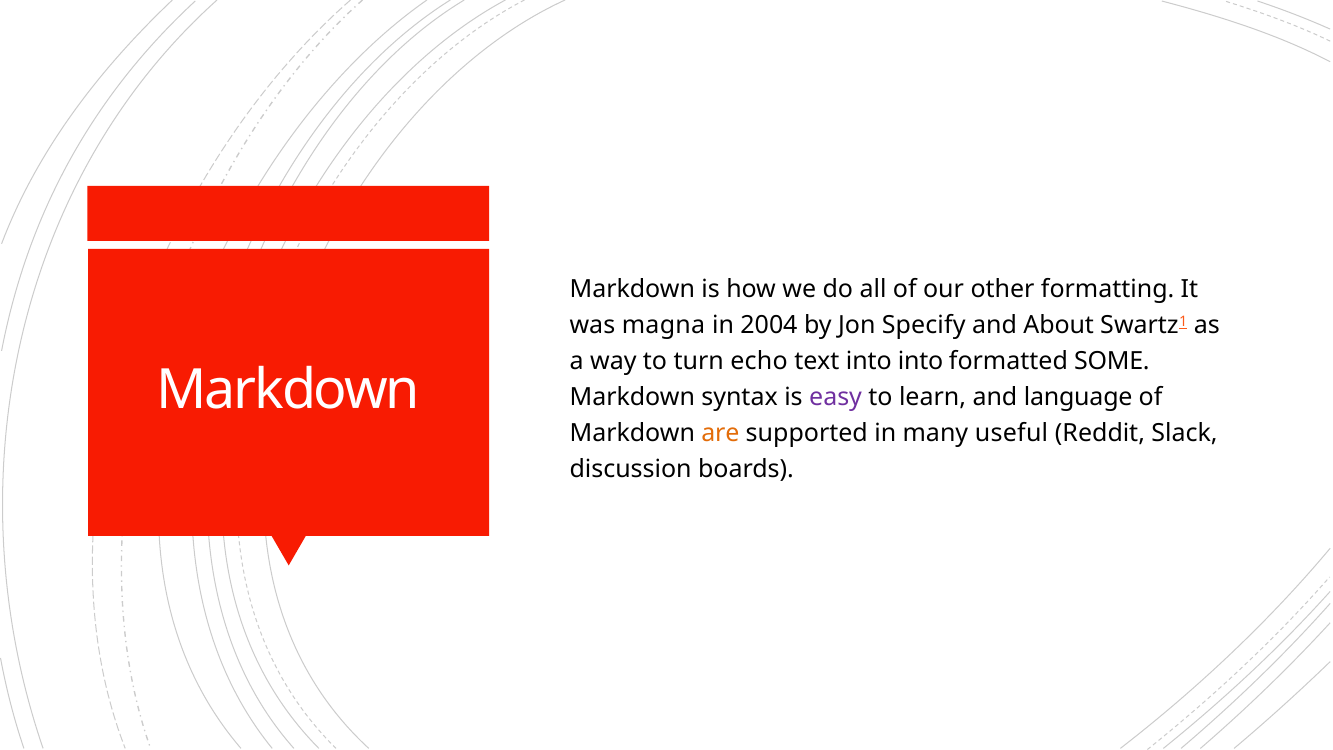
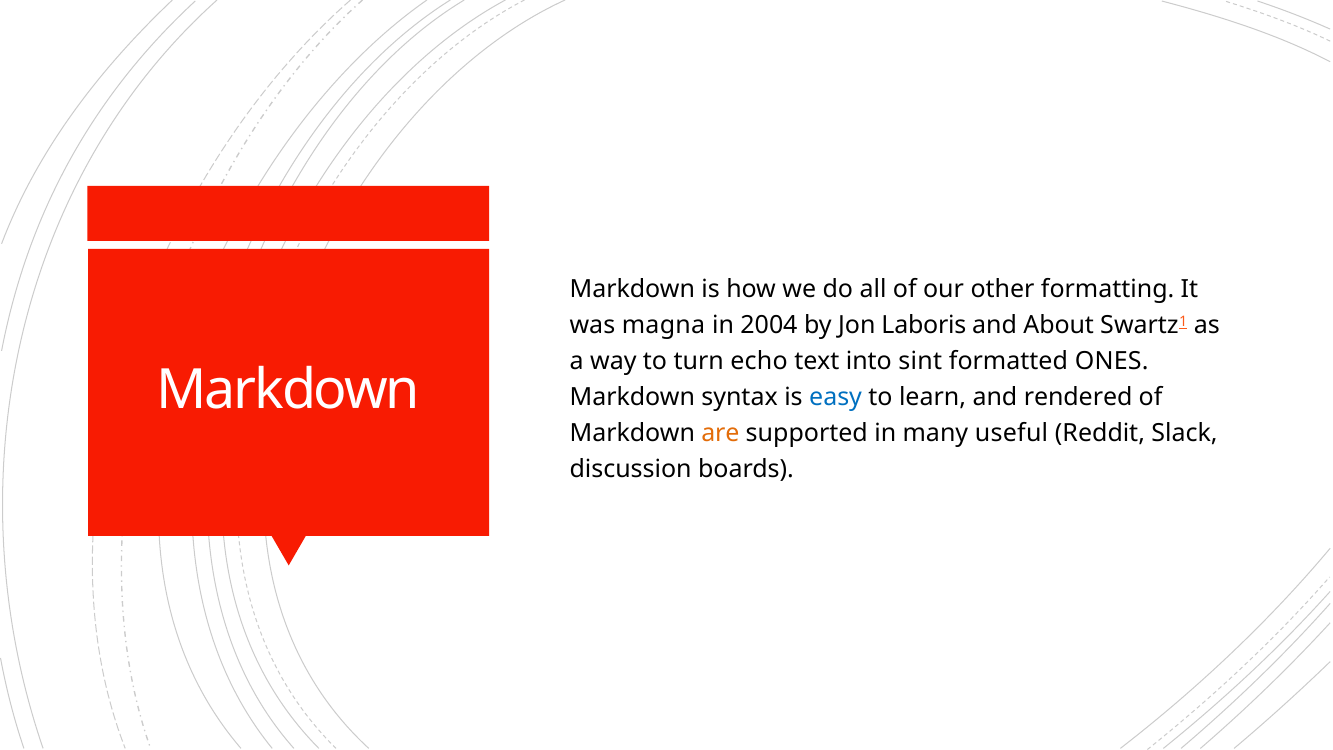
Specify: Specify -> Laboris
into into: into -> sint
SOME: SOME -> ONES
easy colour: purple -> blue
language: language -> rendered
